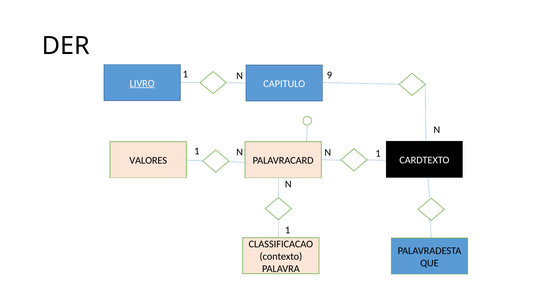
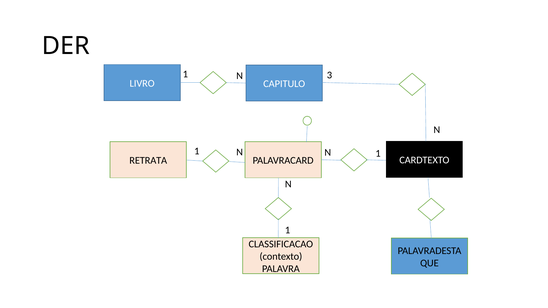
9: 9 -> 3
LIVRO underline: present -> none
VALORES: VALORES -> RETRATA
